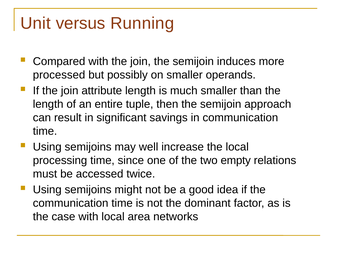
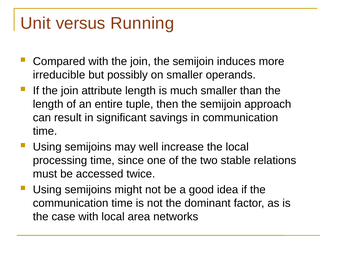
processed: processed -> irreducible
empty: empty -> stable
